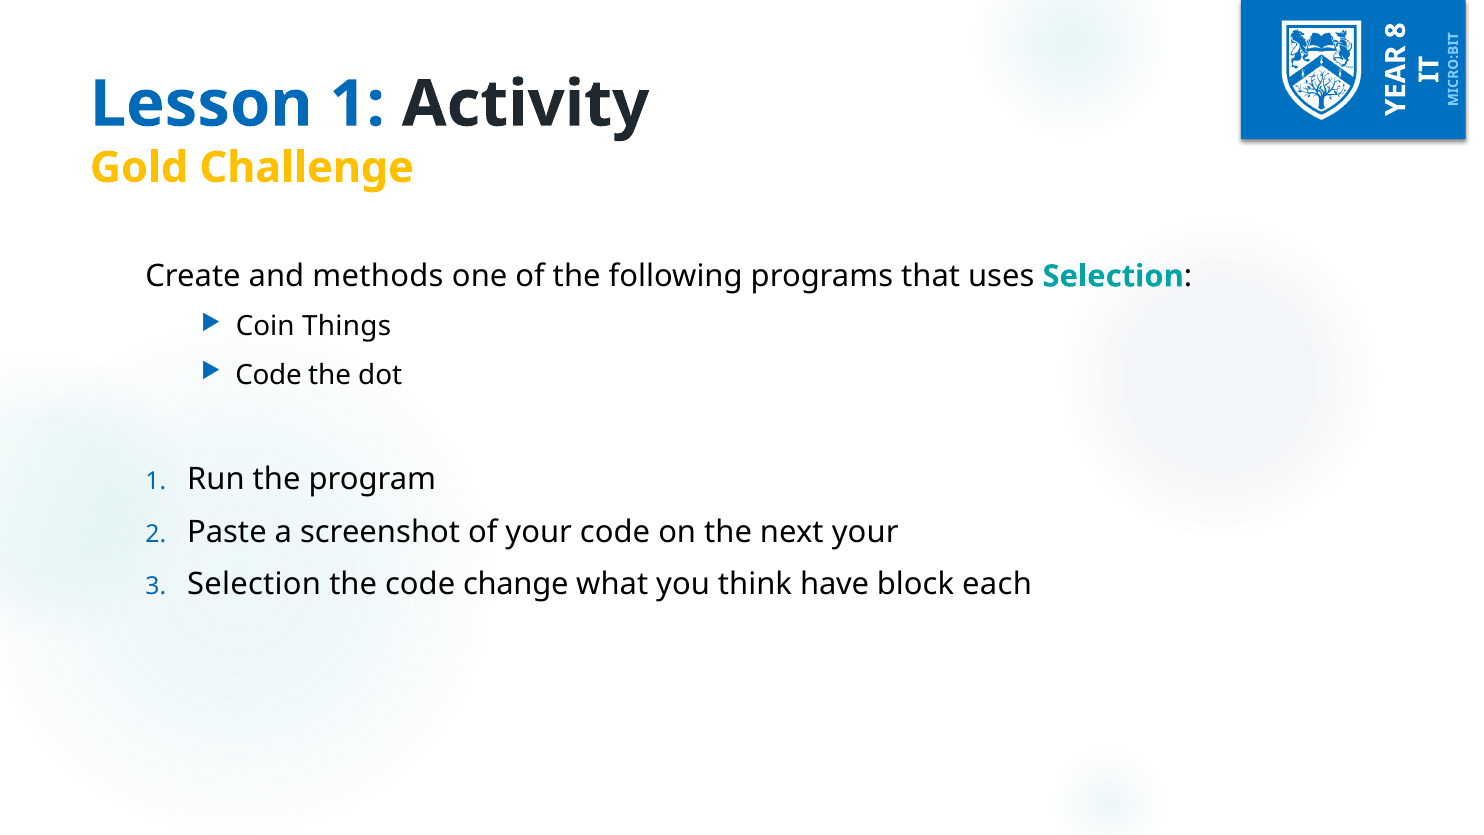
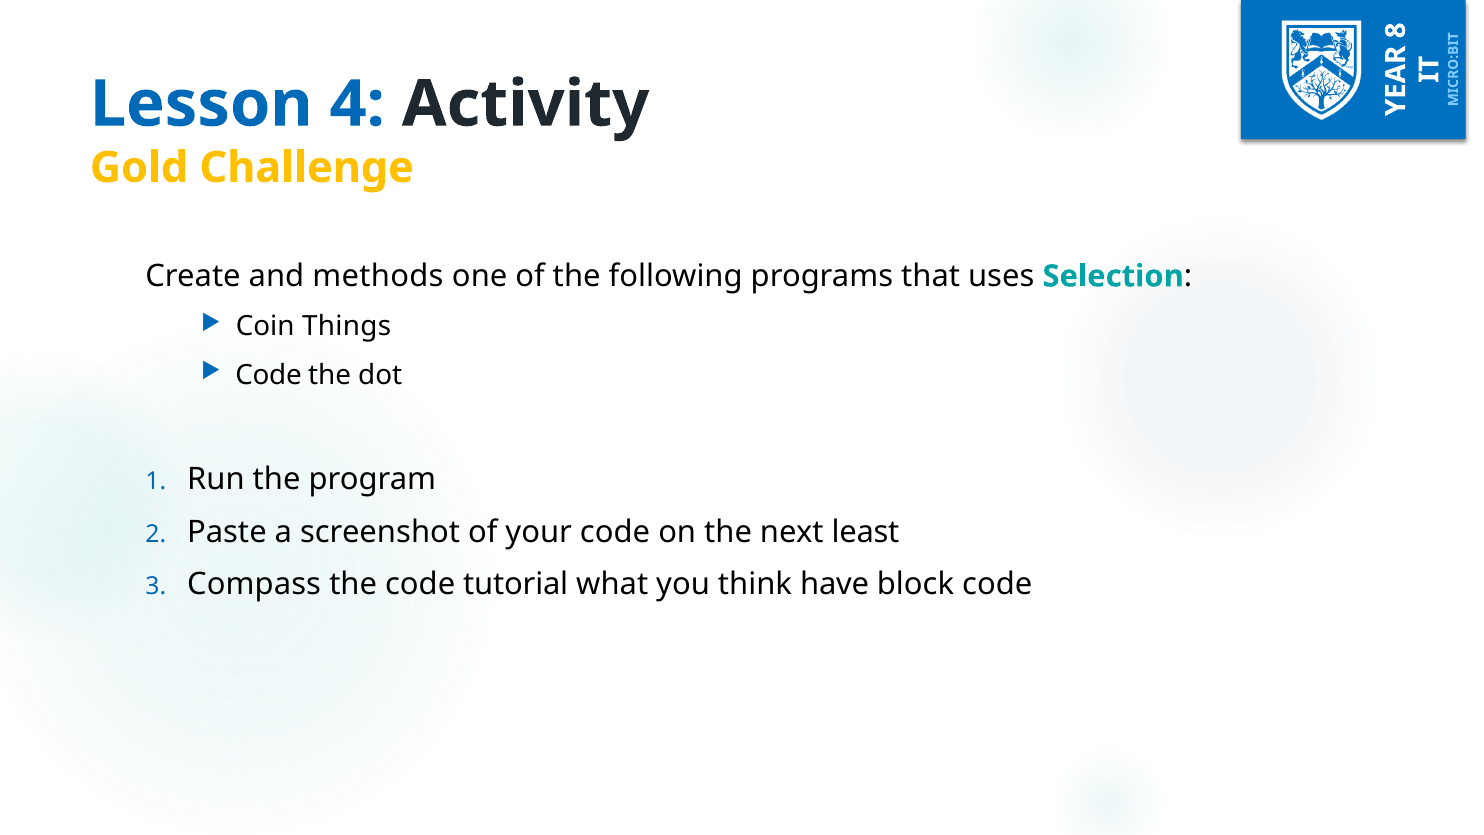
Lesson 1: 1 -> 4
next your: your -> least
3 Selection: Selection -> Compass
change: change -> tutorial
block each: each -> code
